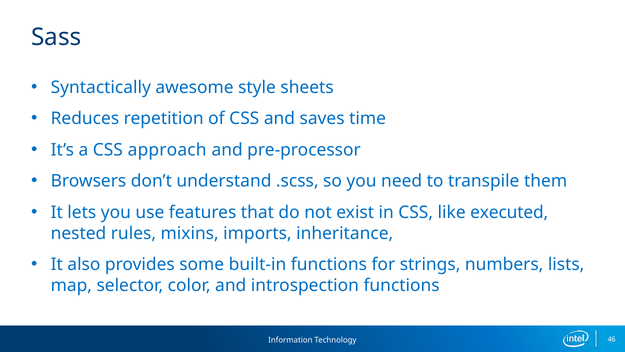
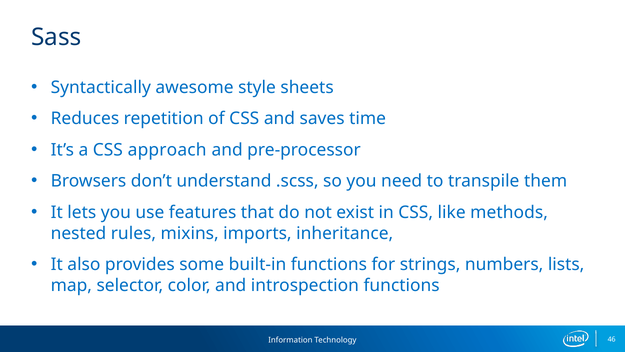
executed: executed -> methods
